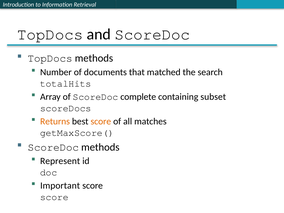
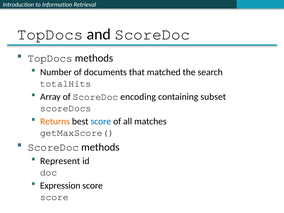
complete: complete -> encoding
score at (101, 121) colour: orange -> blue
Important: Important -> Expression
